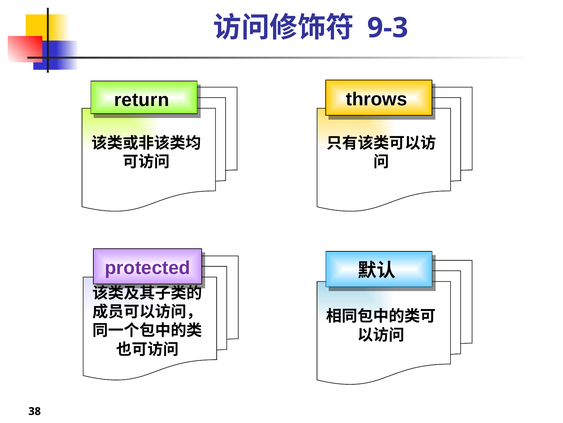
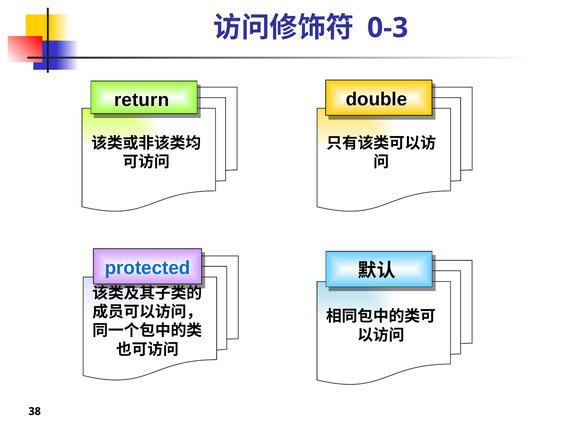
9-3: 9-3 -> 0-3
throws: throws -> double
protected colour: purple -> blue
